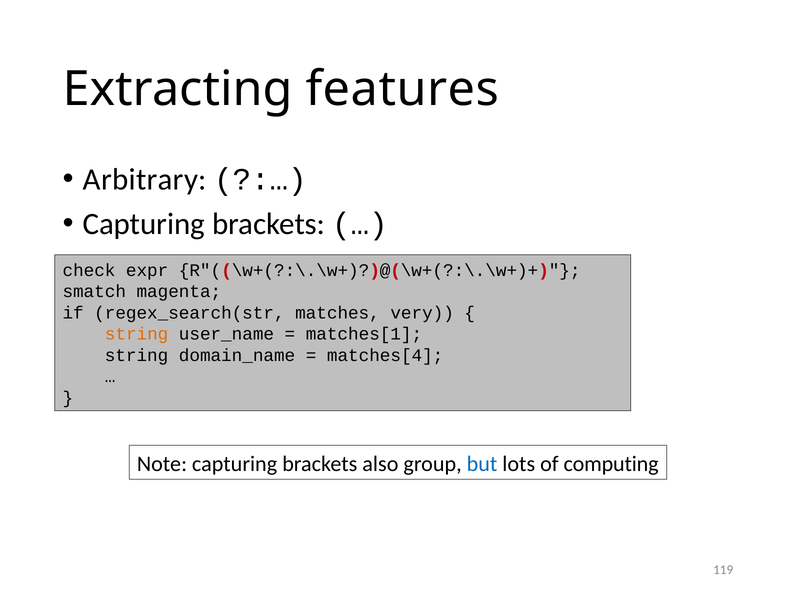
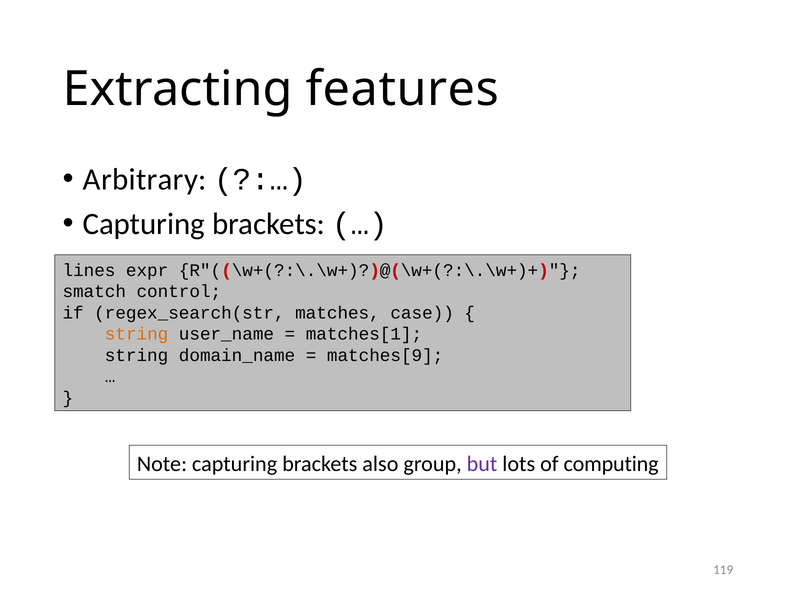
check: check -> lines
magenta: magenta -> control
very: very -> case
matches[4: matches[4 -> matches[9
but colour: blue -> purple
